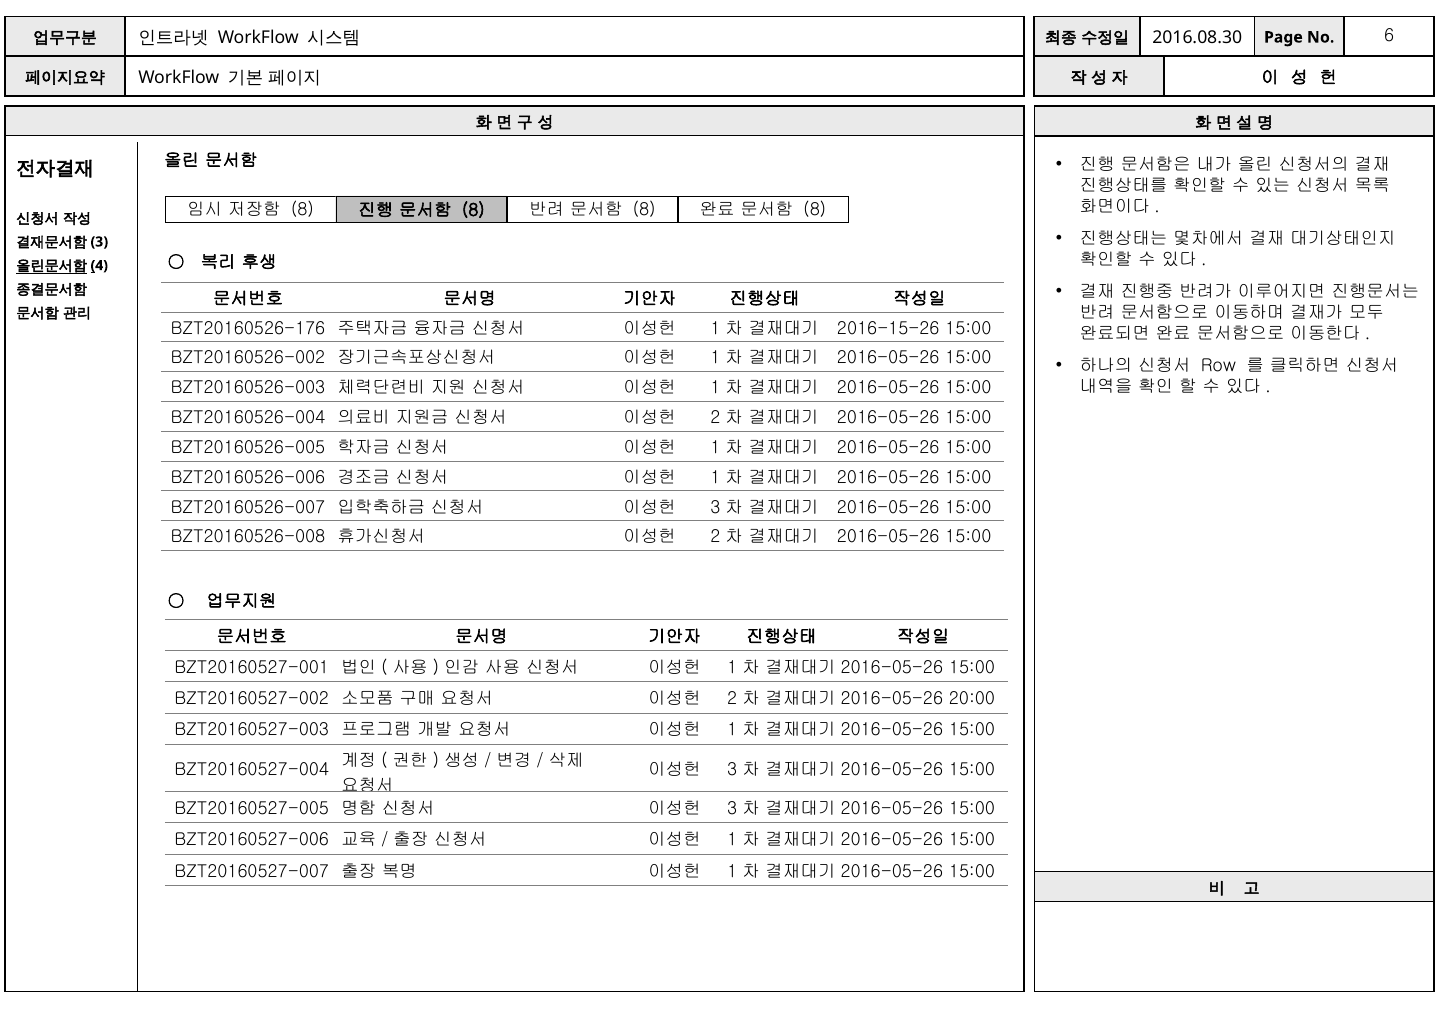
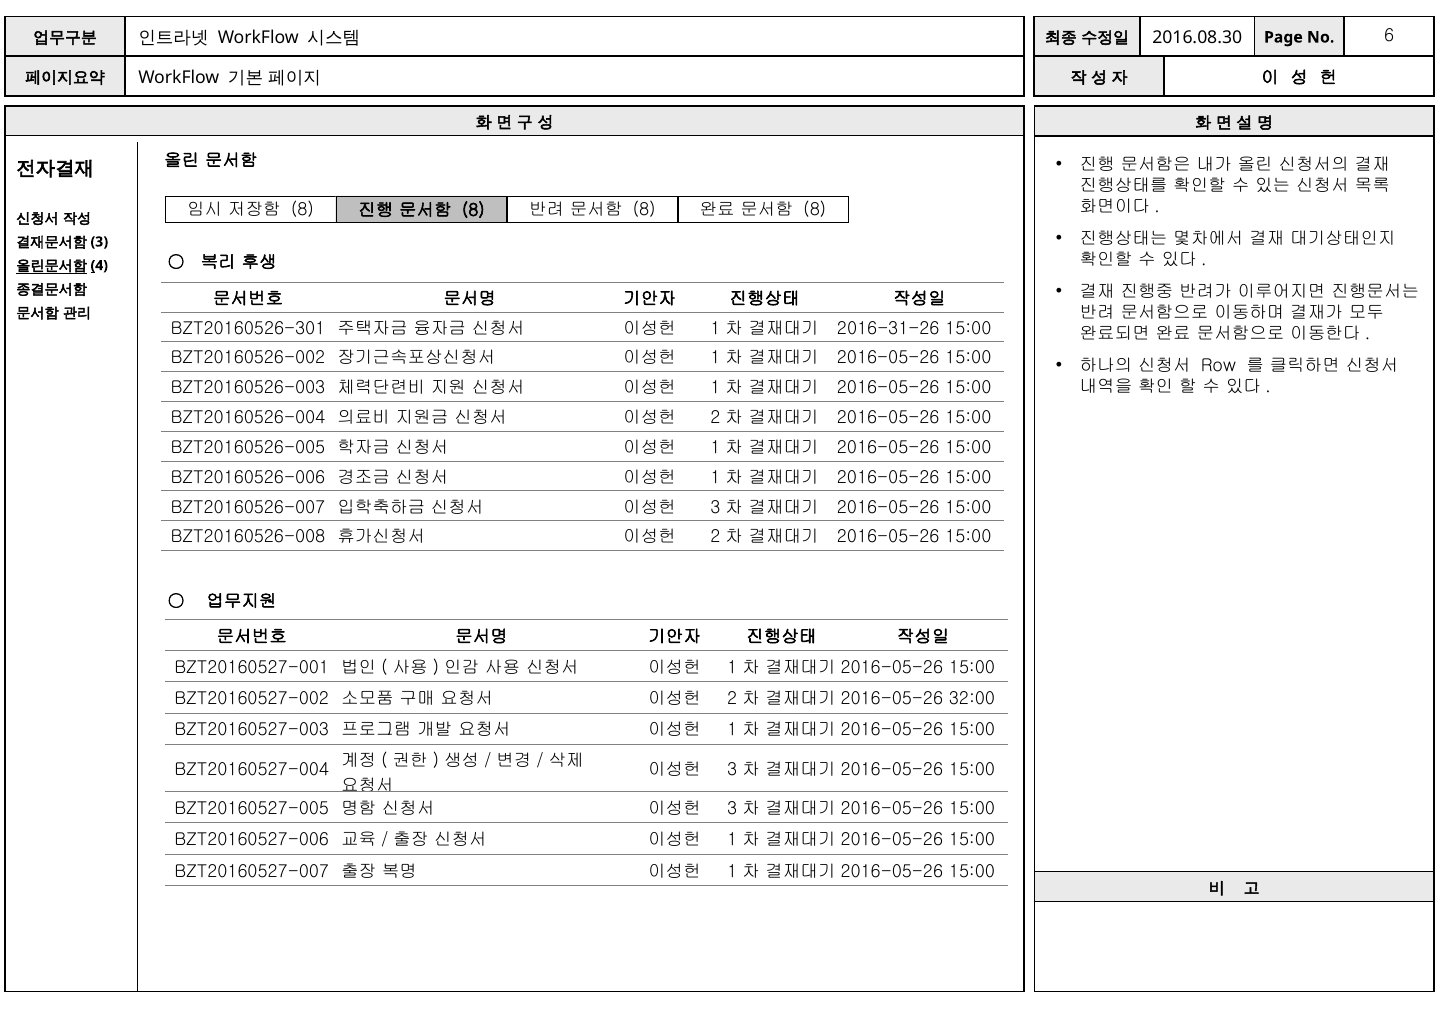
BZT20160526-176: BZT20160526-176 -> BZT20160526-301
2016-15-26: 2016-15-26 -> 2016-31-26
20:00: 20:00 -> 32:00
